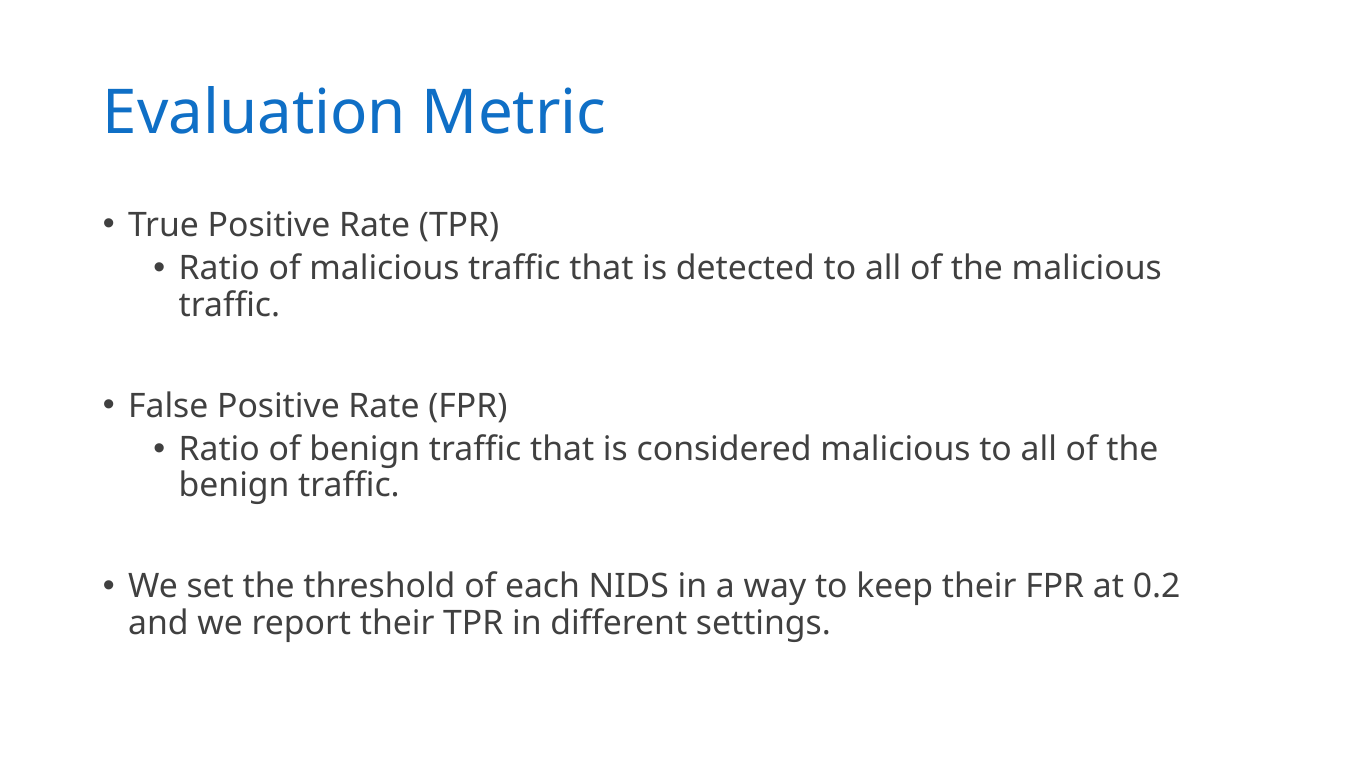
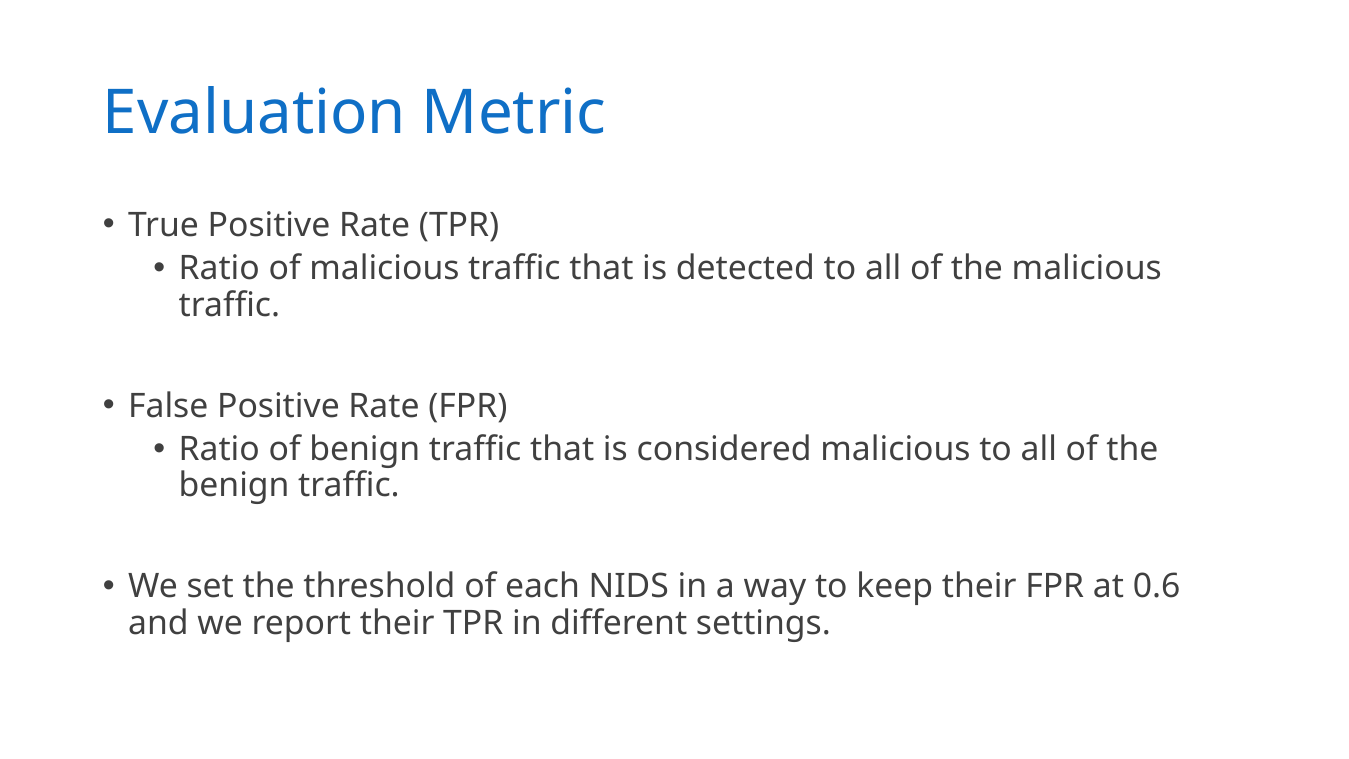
0.2: 0.2 -> 0.6
